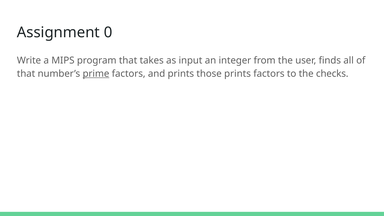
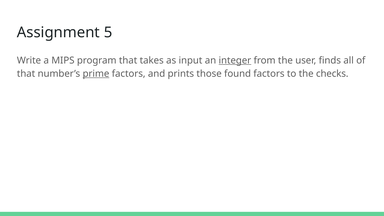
0: 0 -> 5
integer underline: none -> present
those prints: prints -> found
